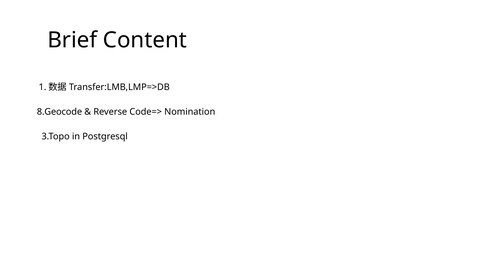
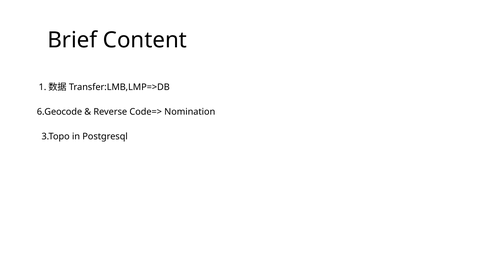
8.Geocode: 8.Geocode -> 6.Geocode
